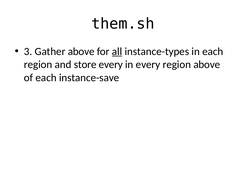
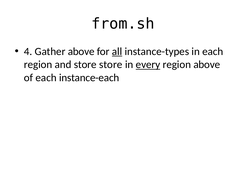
them.sh: them.sh -> from.sh
3: 3 -> 4
store every: every -> store
every at (148, 65) underline: none -> present
instance-save: instance-save -> instance-each
